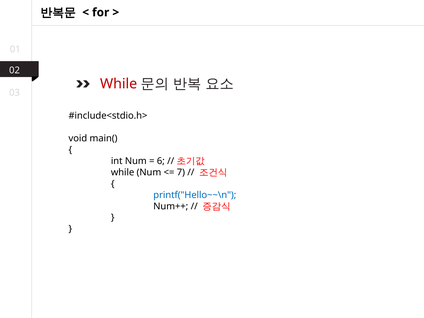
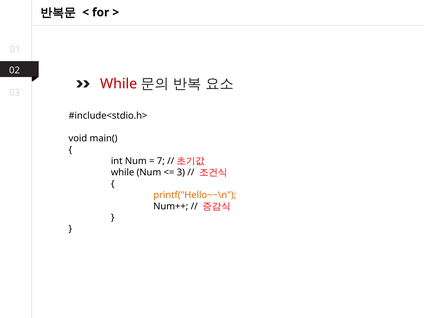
6: 6 -> 7
7: 7 -> 3
printf("Hello~~\n colour: blue -> orange
